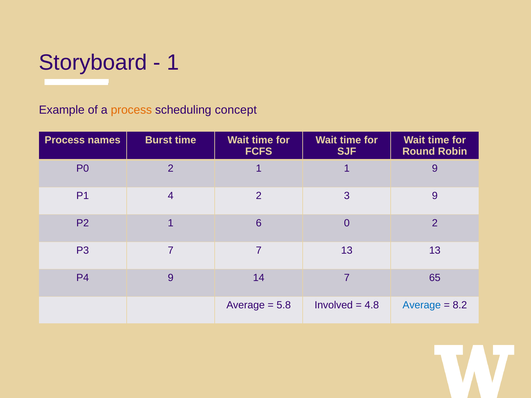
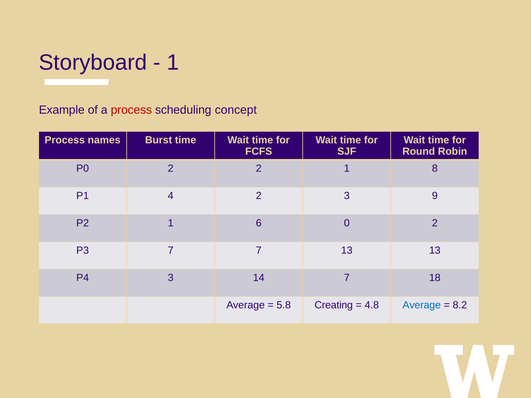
process at (131, 110) colour: orange -> red
2 1: 1 -> 2
1 9: 9 -> 8
P4 9: 9 -> 3
65: 65 -> 18
Involved: Involved -> Creating
